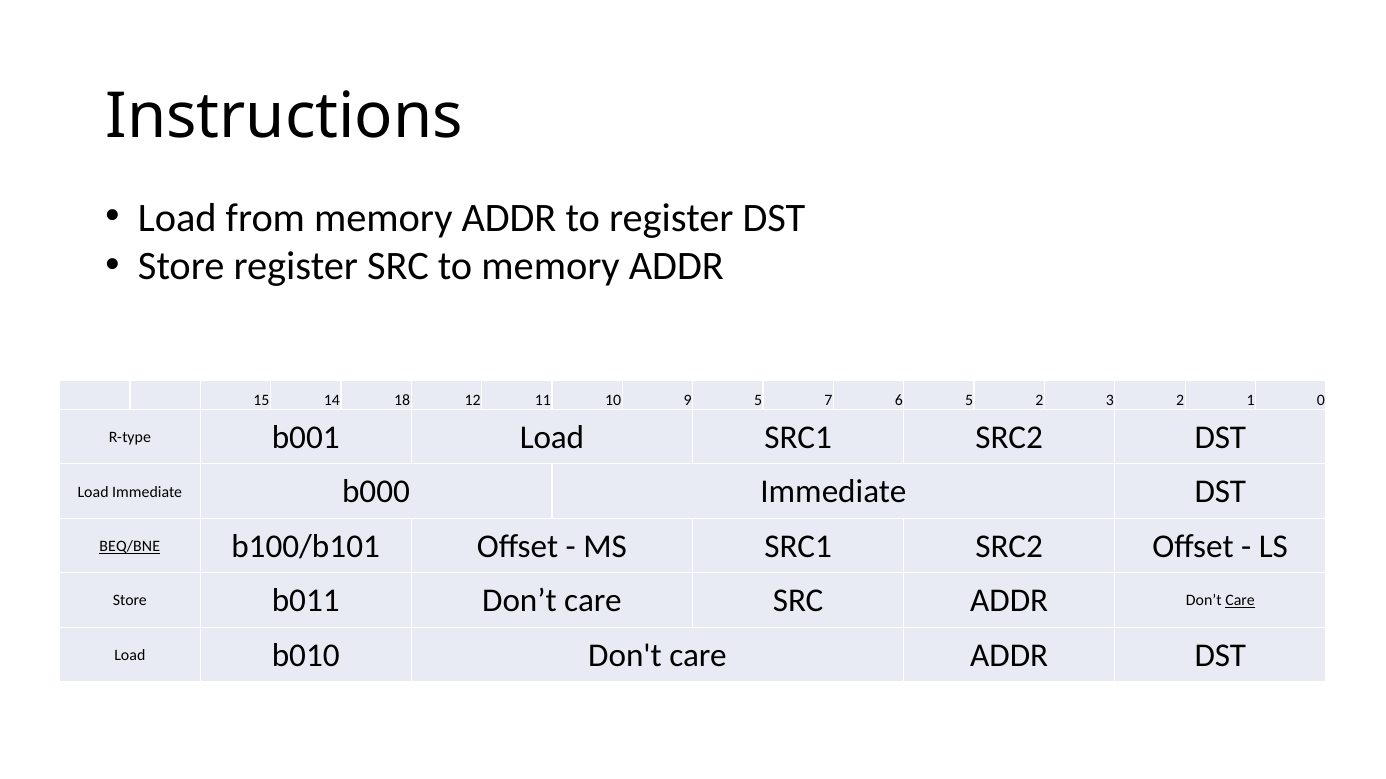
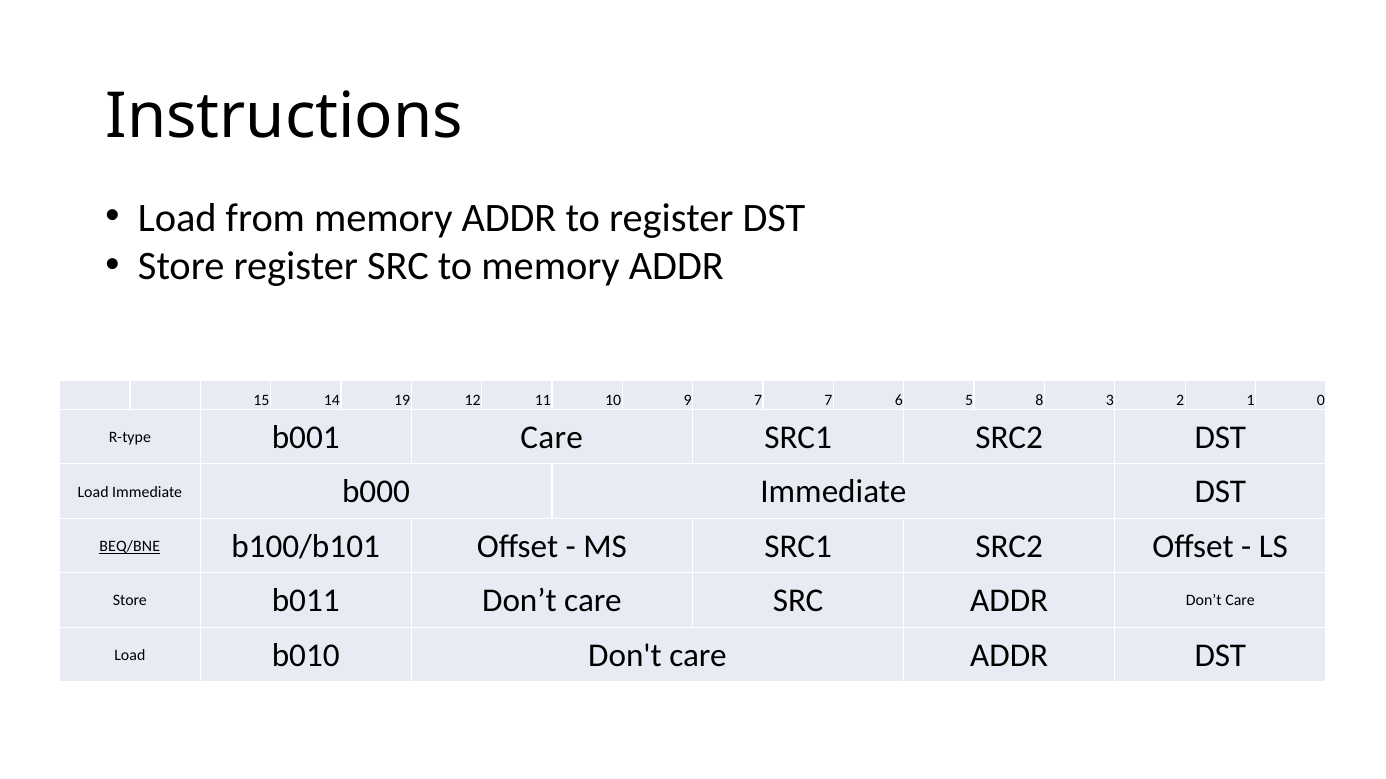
18: 18 -> 19
9 5: 5 -> 7
5 2: 2 -> 8
b001 Load: Load -> Care
Care at (1240, 601) underline: present -> none
